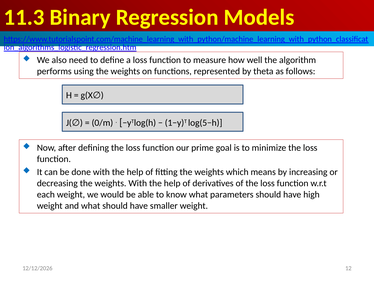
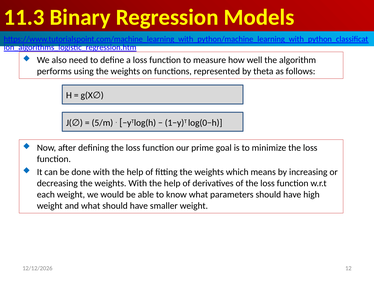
log(5−h: log(5−h -> log(0−h
0/m: 0/m -> 5/m
